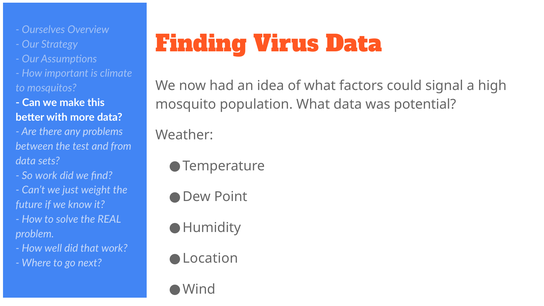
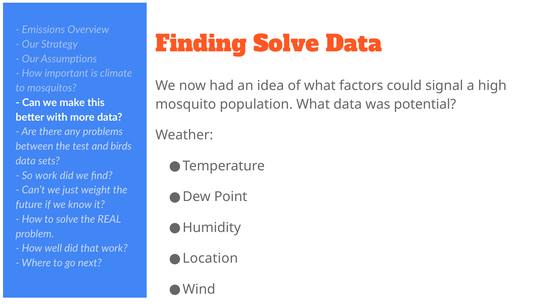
Ourselves: Ourselves -> Emissions
Finding Virus: Virus -> Solve
from: from -> birds
